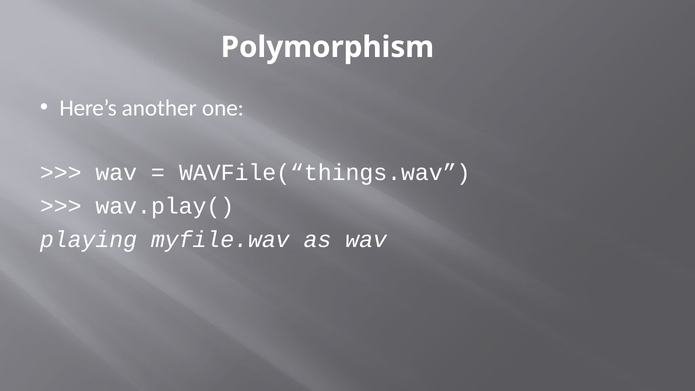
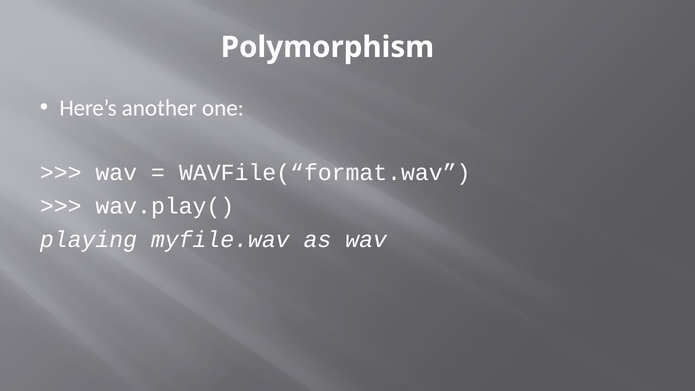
WAVFile(“things.wav: WAVFile(“things.wav -> WAVFile(“format.wav
